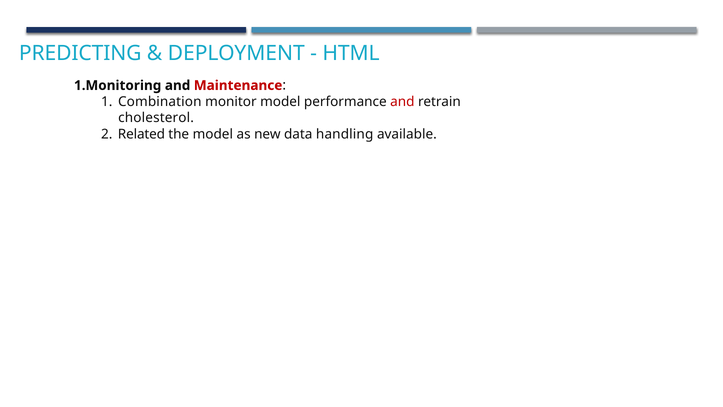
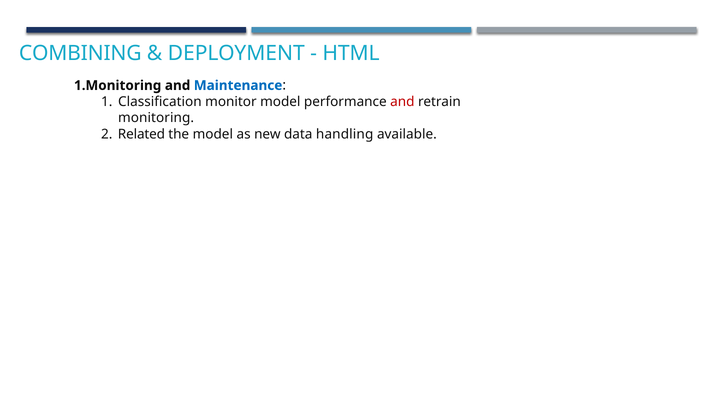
PREDICTING: PREDICTING -> COMBINING
Maintenance colour: red -> blue
Combination: Combination -> Classification
cholesterol: cholesterol -> monitoring
